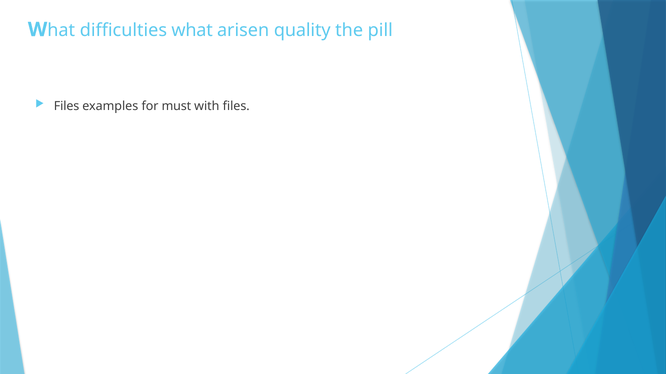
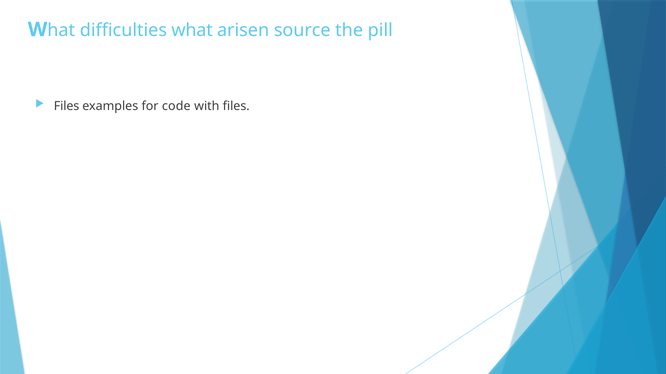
quality: quality -> source
must: must -> code
